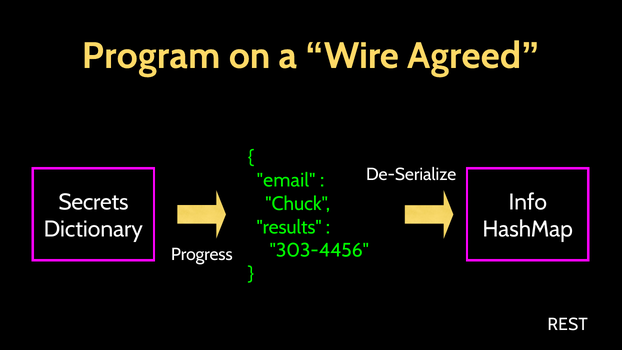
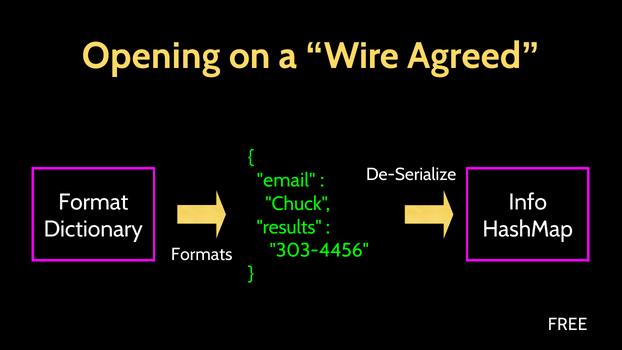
Program: Program -> Opening
Secrets: Secrets -> Format
Progress: Progress -> Formats
REST: REST -> FREE
